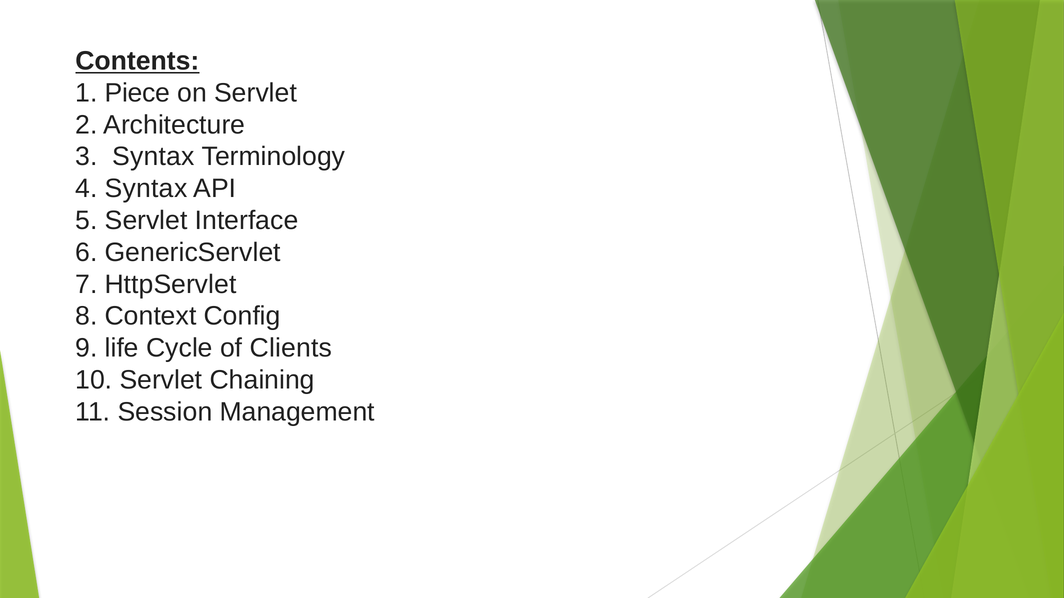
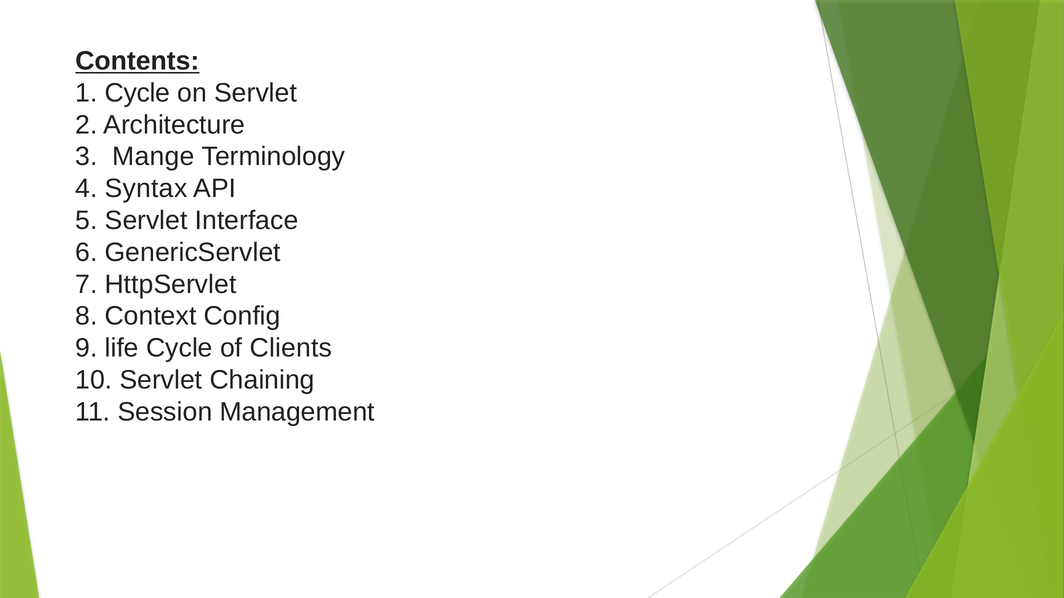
1 Piece: Piece -> Cycle
3 Syntax: Syntax -> Mange
